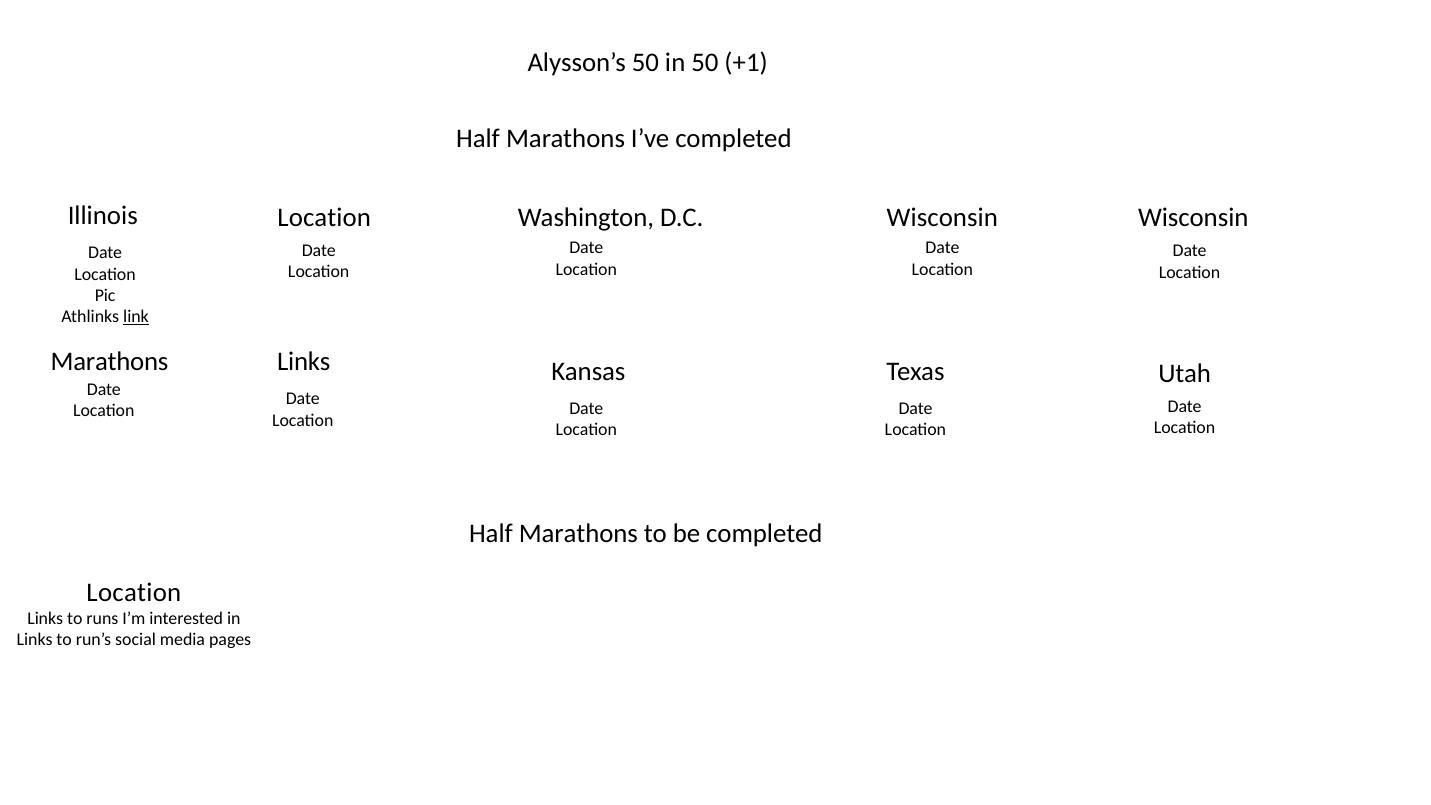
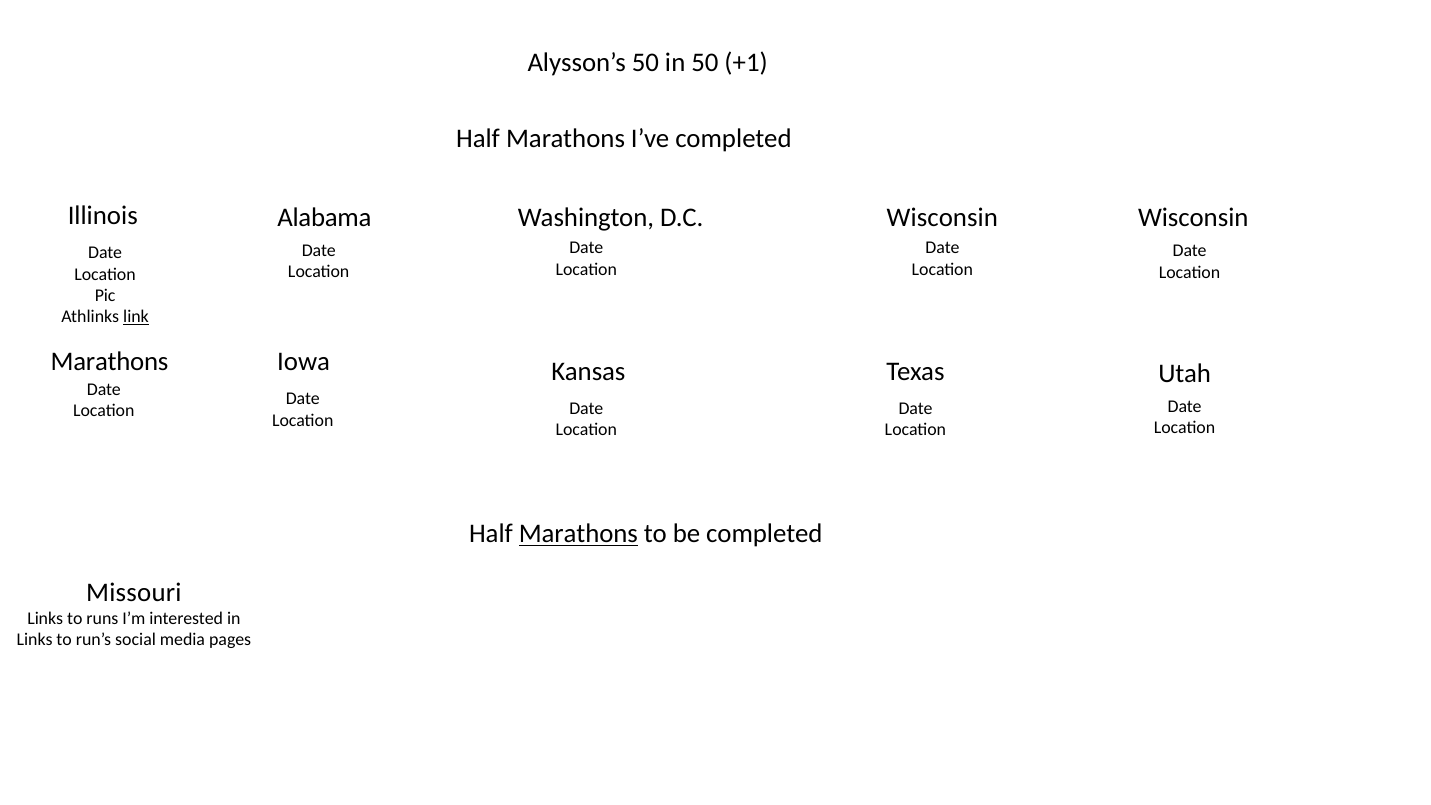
Illinois Location: Location -> Alabama
Links at (304, 361): Links -> Iowa
Marathons at (578, 534) underline: none -> present
Location at (134, 592): Location -> Missouri
